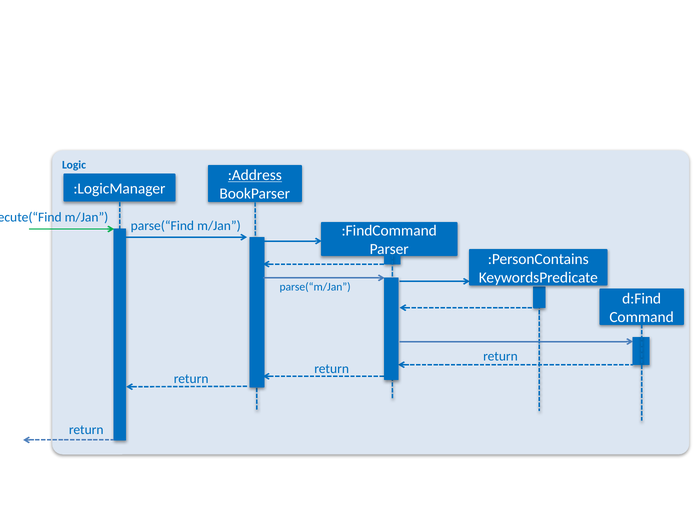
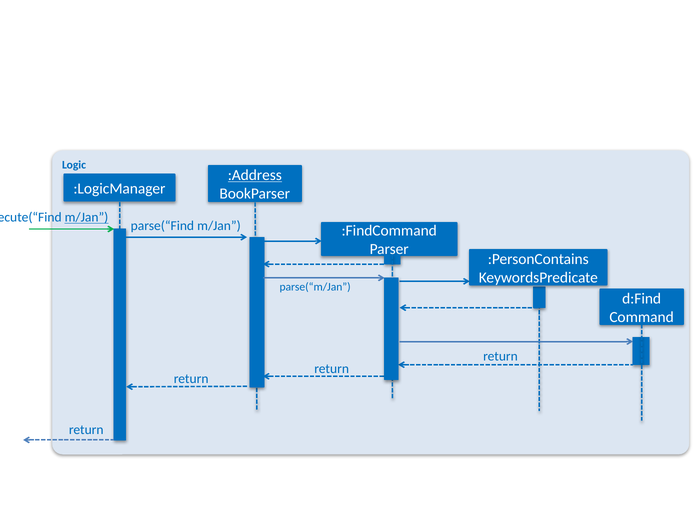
m/Jan at (86, 218) underline: none -> present
